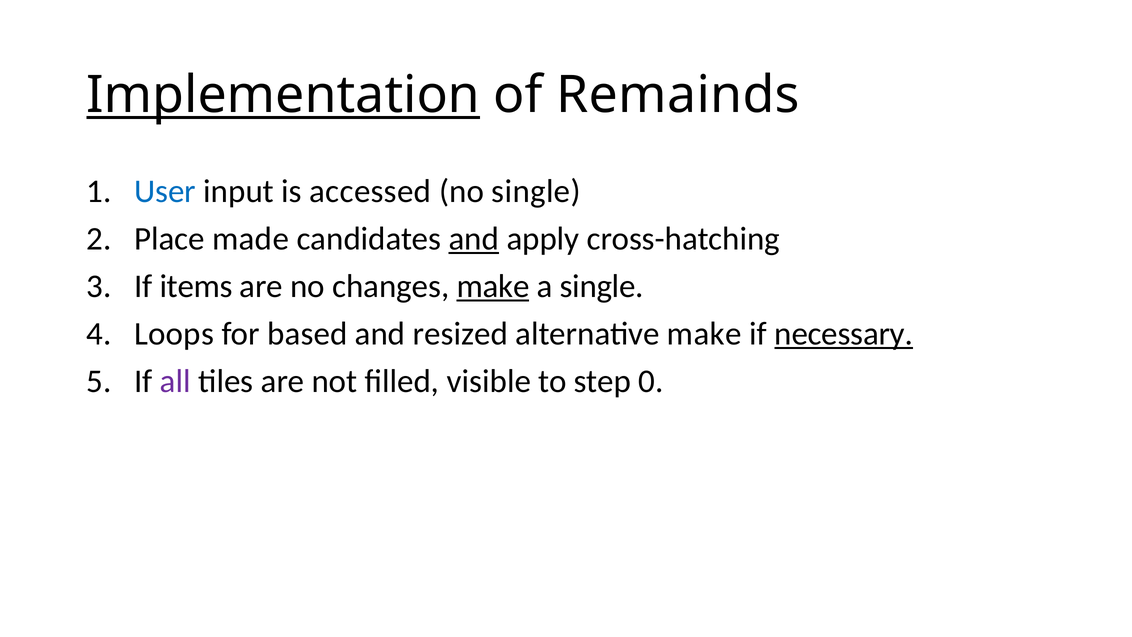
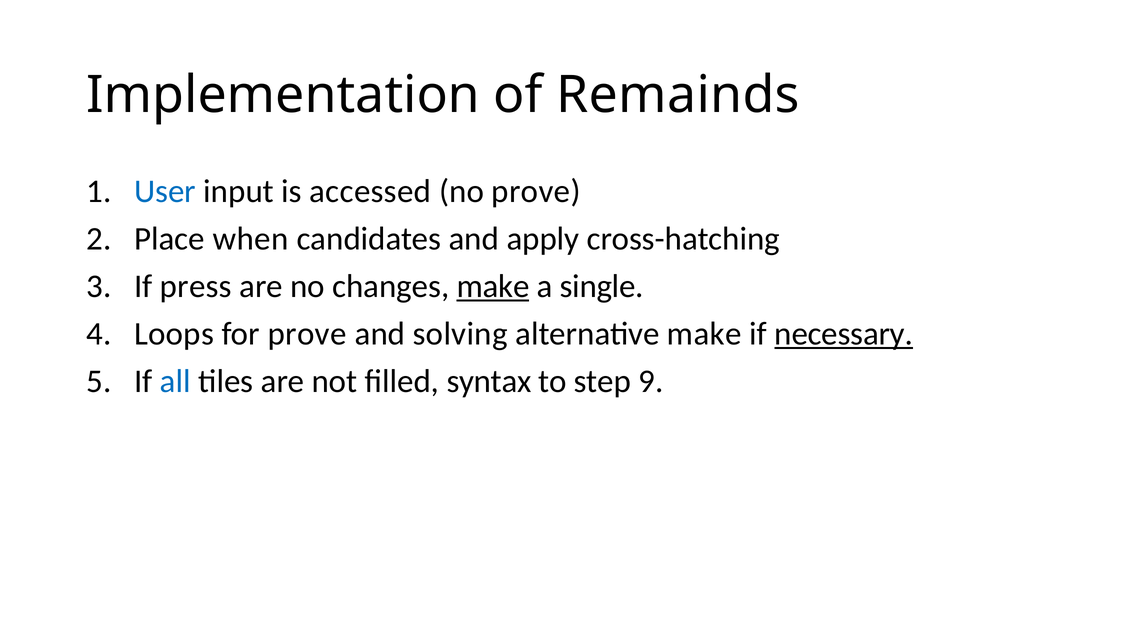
Implementation underline: present -> none
no single: single -> prove
made: made -> when
and at (474, 239) underline: present -> none
items: items -> press
for based: based -> prove
resized: resized -> solving
all colour: purple -> blue
visible: visible -> syntax
0: 0 -> 9
